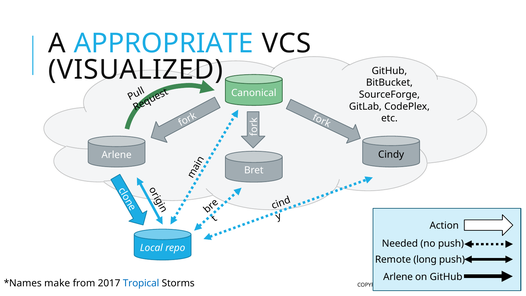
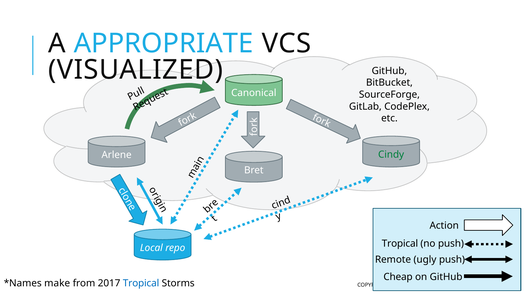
Cindy colour: black -> green
Needed at (400, 243): Needed -> Tropical
long: long -> ugly
Arlene at (398, 277): Arlene -> Cheap
